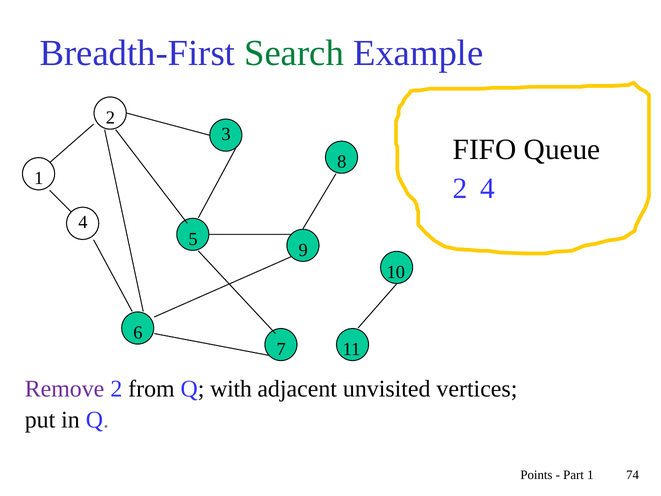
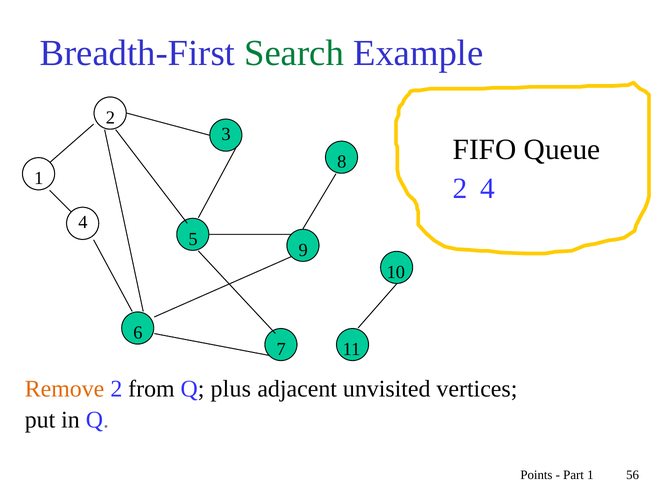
Remove colour: purple -> orange
with: with -> plus
74: 74 -> 56
